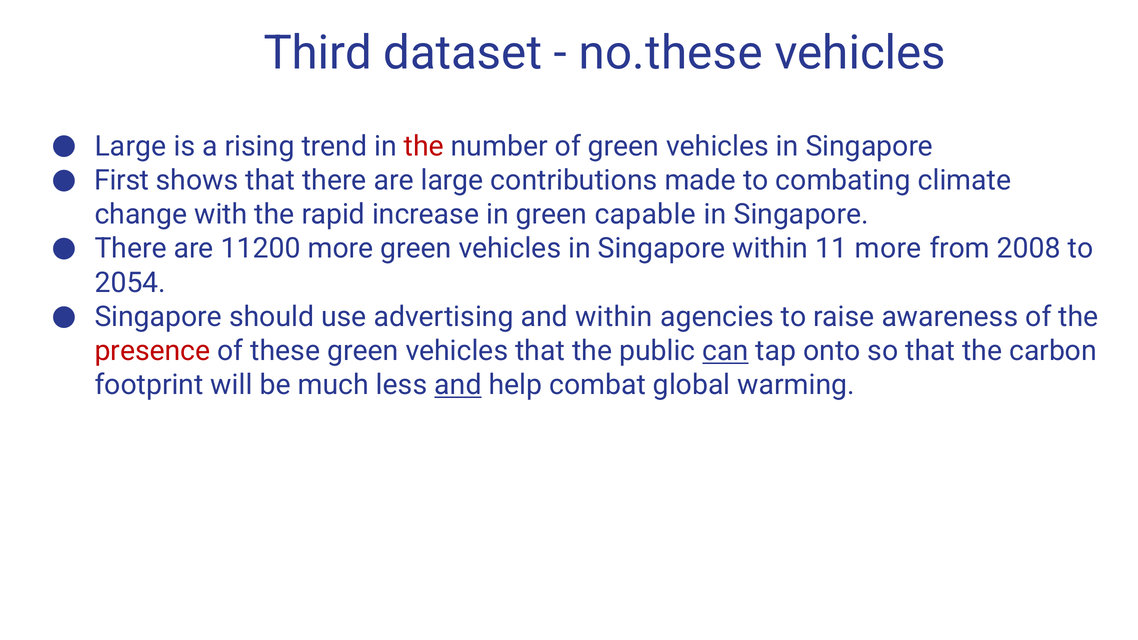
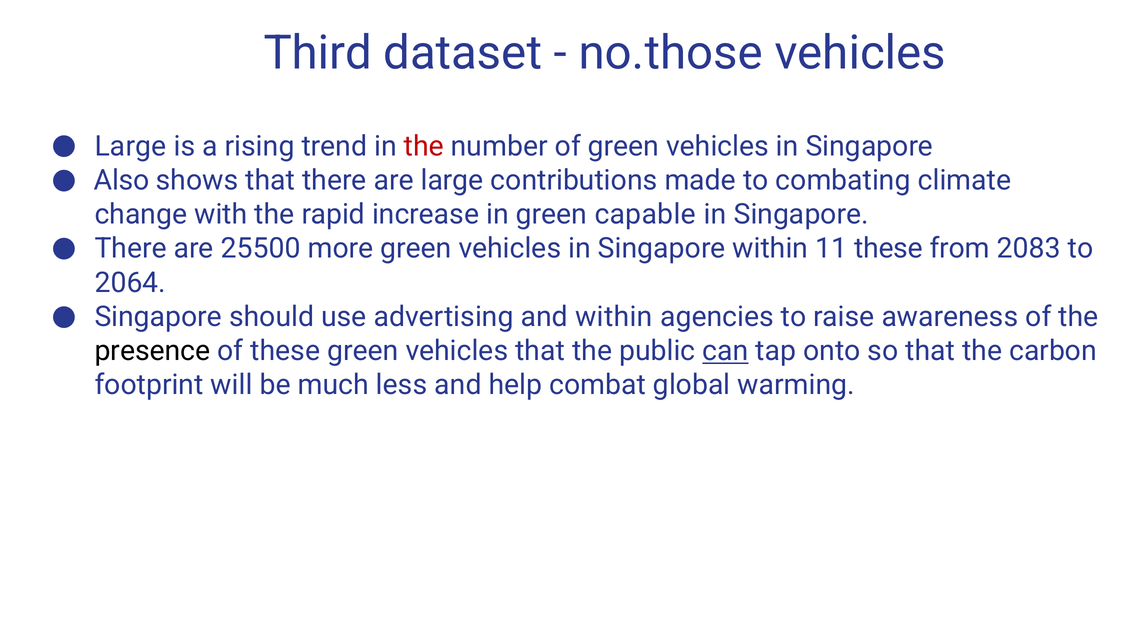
no.these: no.these -> no.those
First: First -> Also
11200: 11200 -> 25500
11 more: more -> these
2008: 2008 -> 2083
2054: 2054 -> 2064
presence colour: red -> black
and at (458, 385) underline: present -> none
